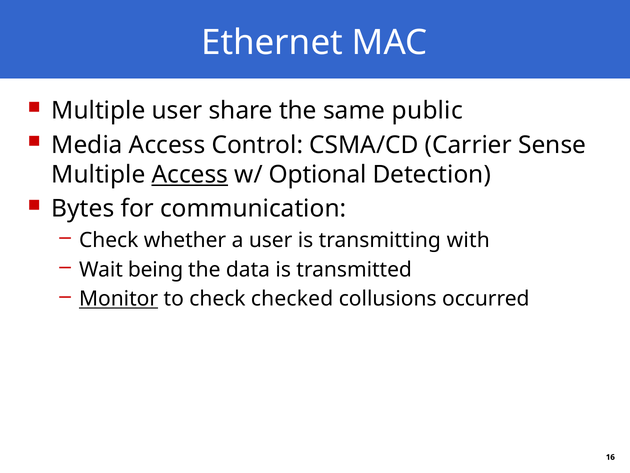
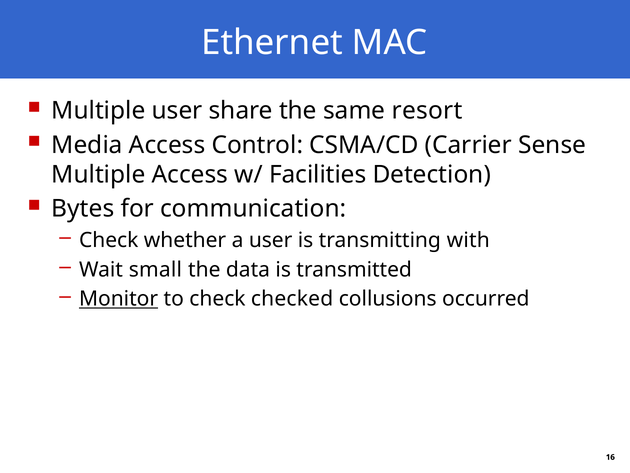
public: public -> resort
Access at (190, 174) underline: present -> none
Optional: Optional -> Facilities
being: being -> small
